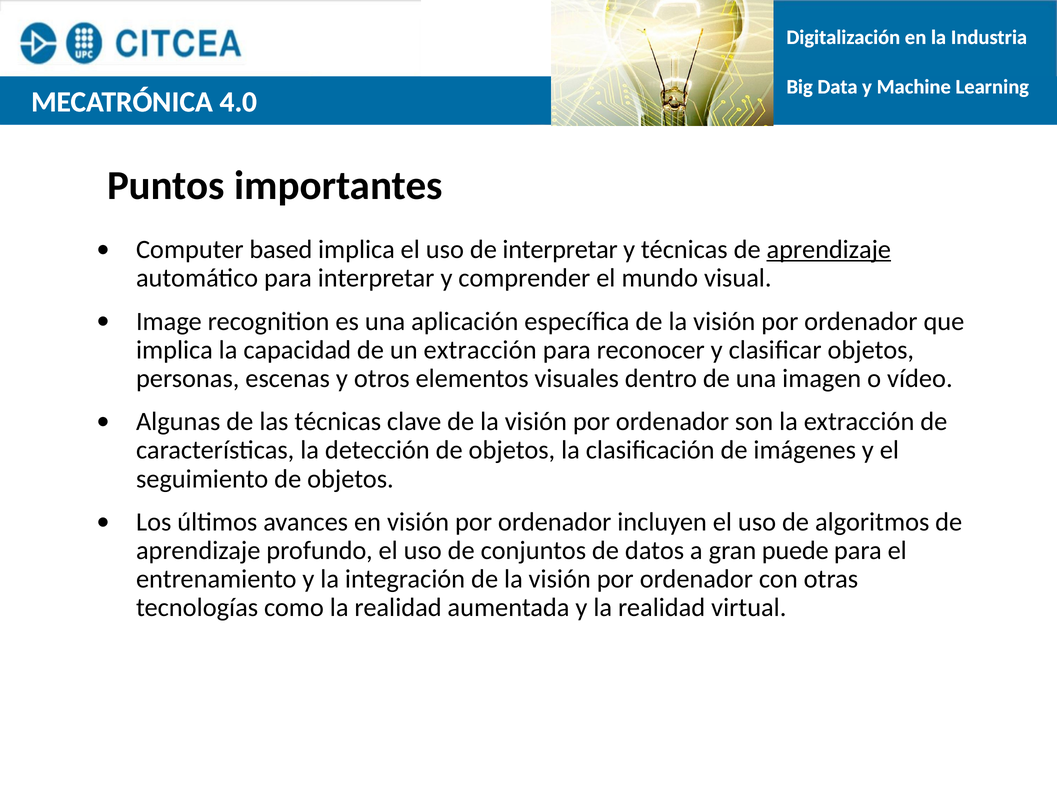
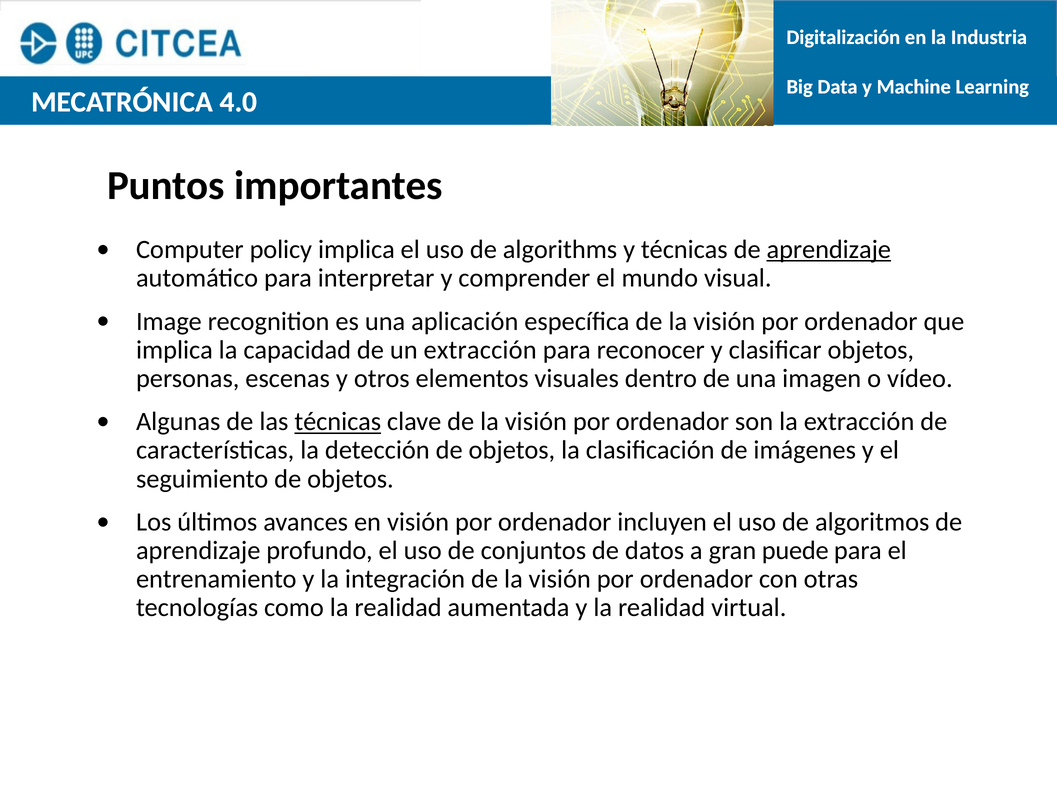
based: based -> policy
de interpretar: interpretar -> algorithms
técnicas at (338, 422) underline: none -> present
